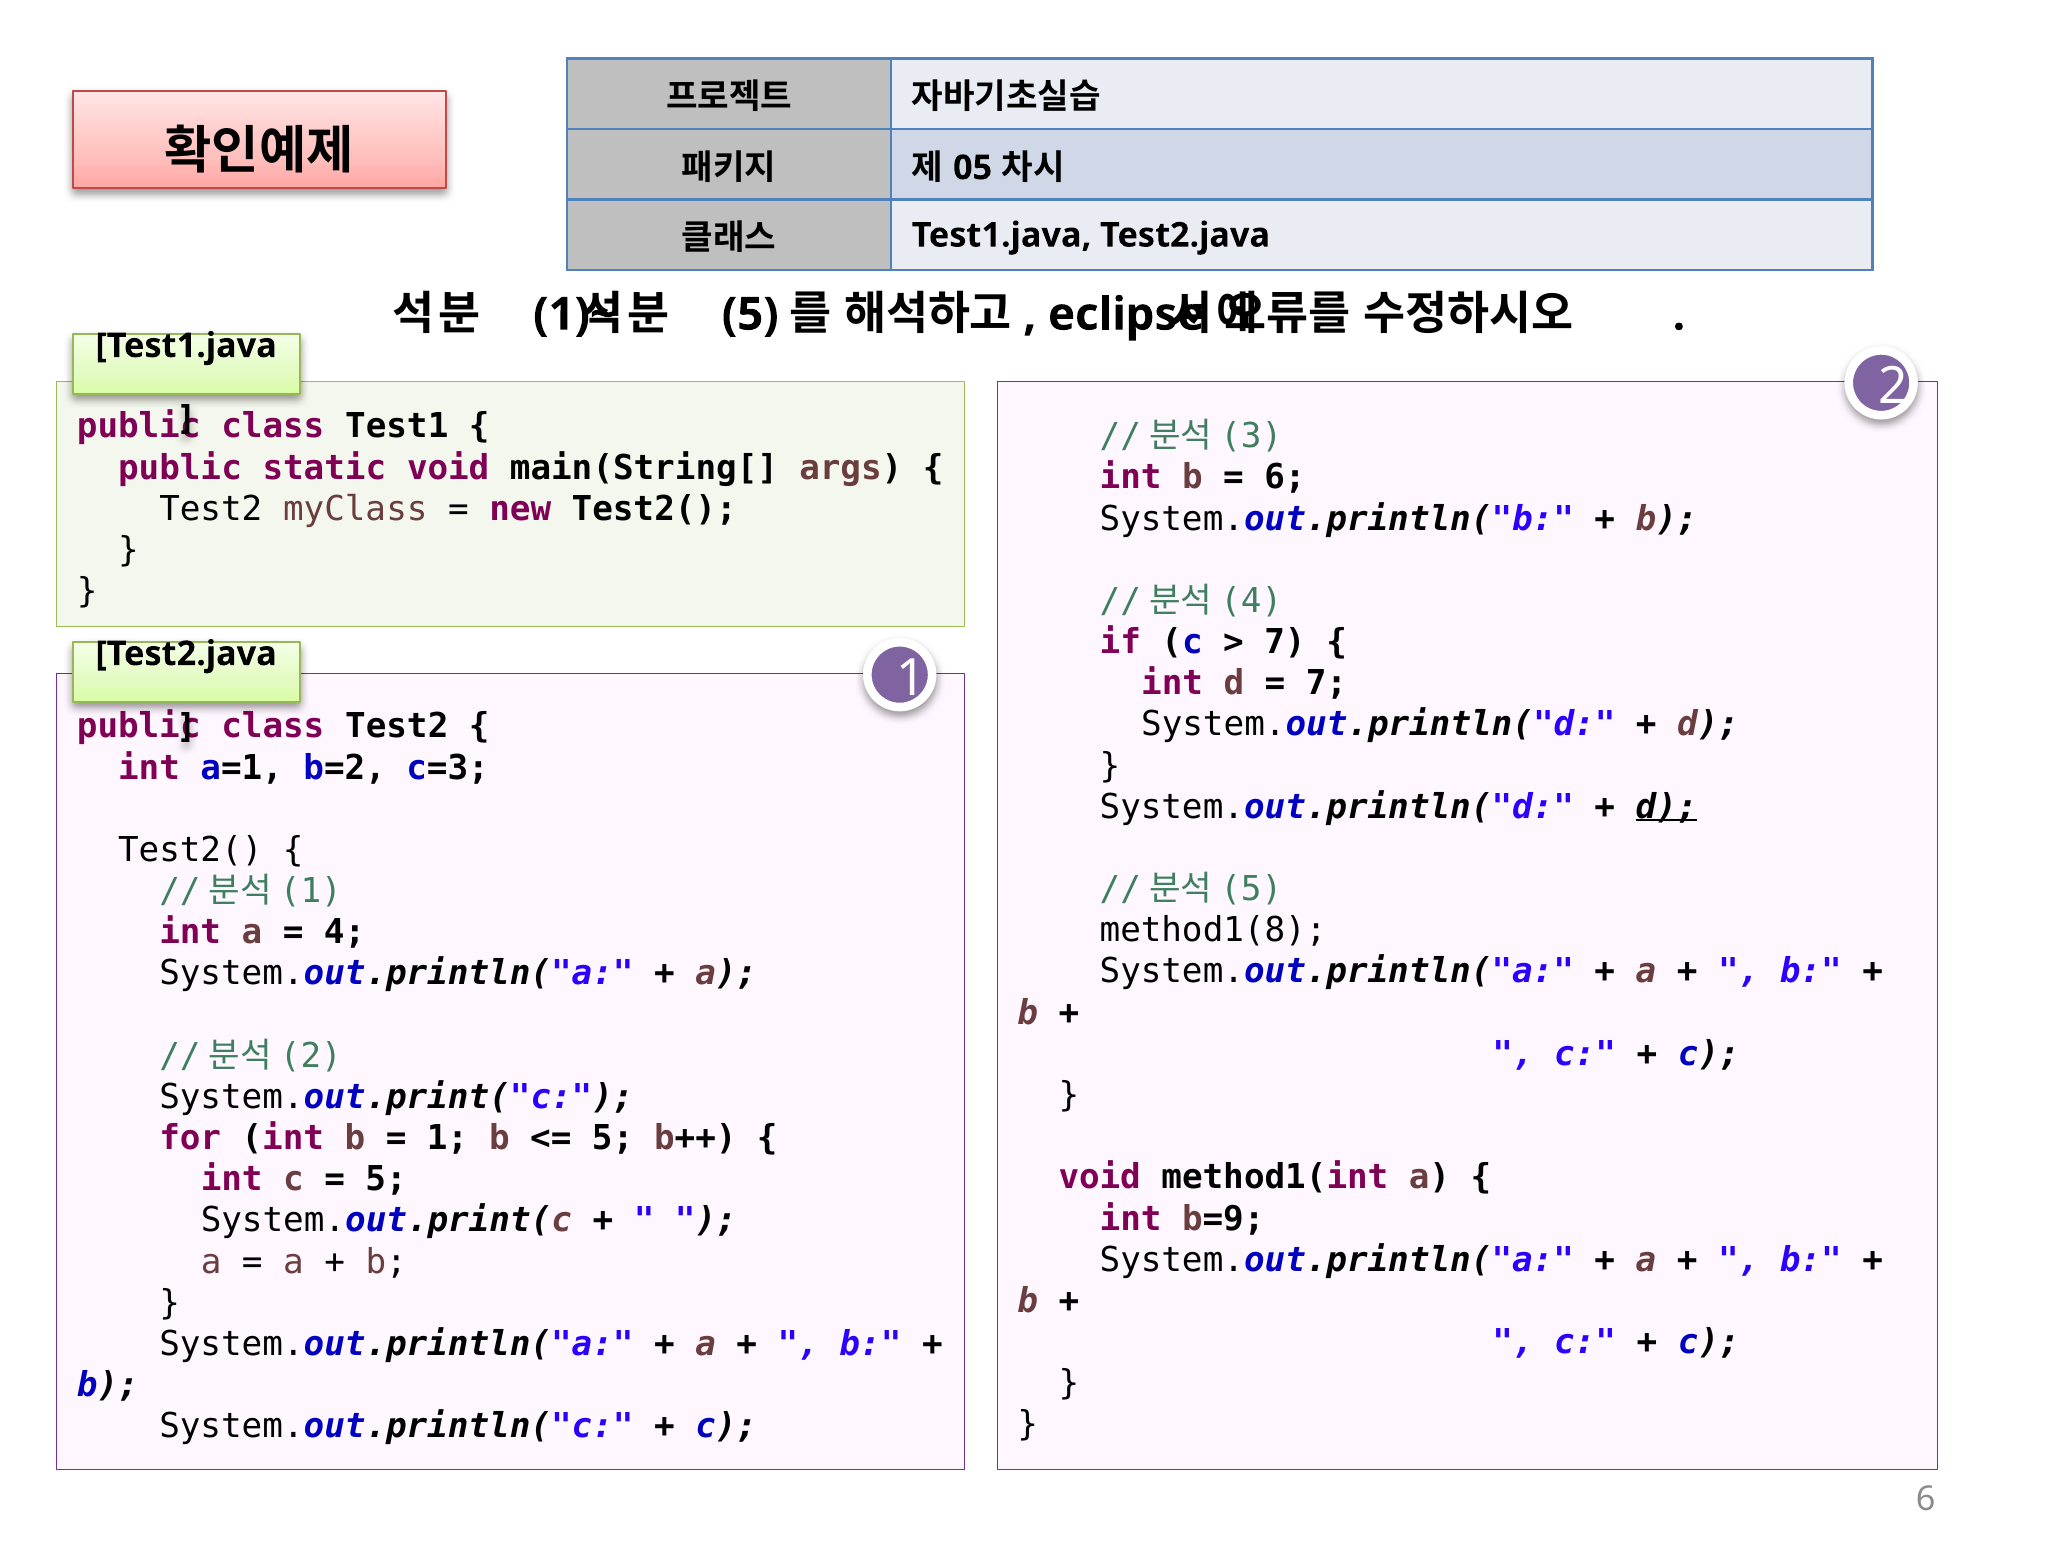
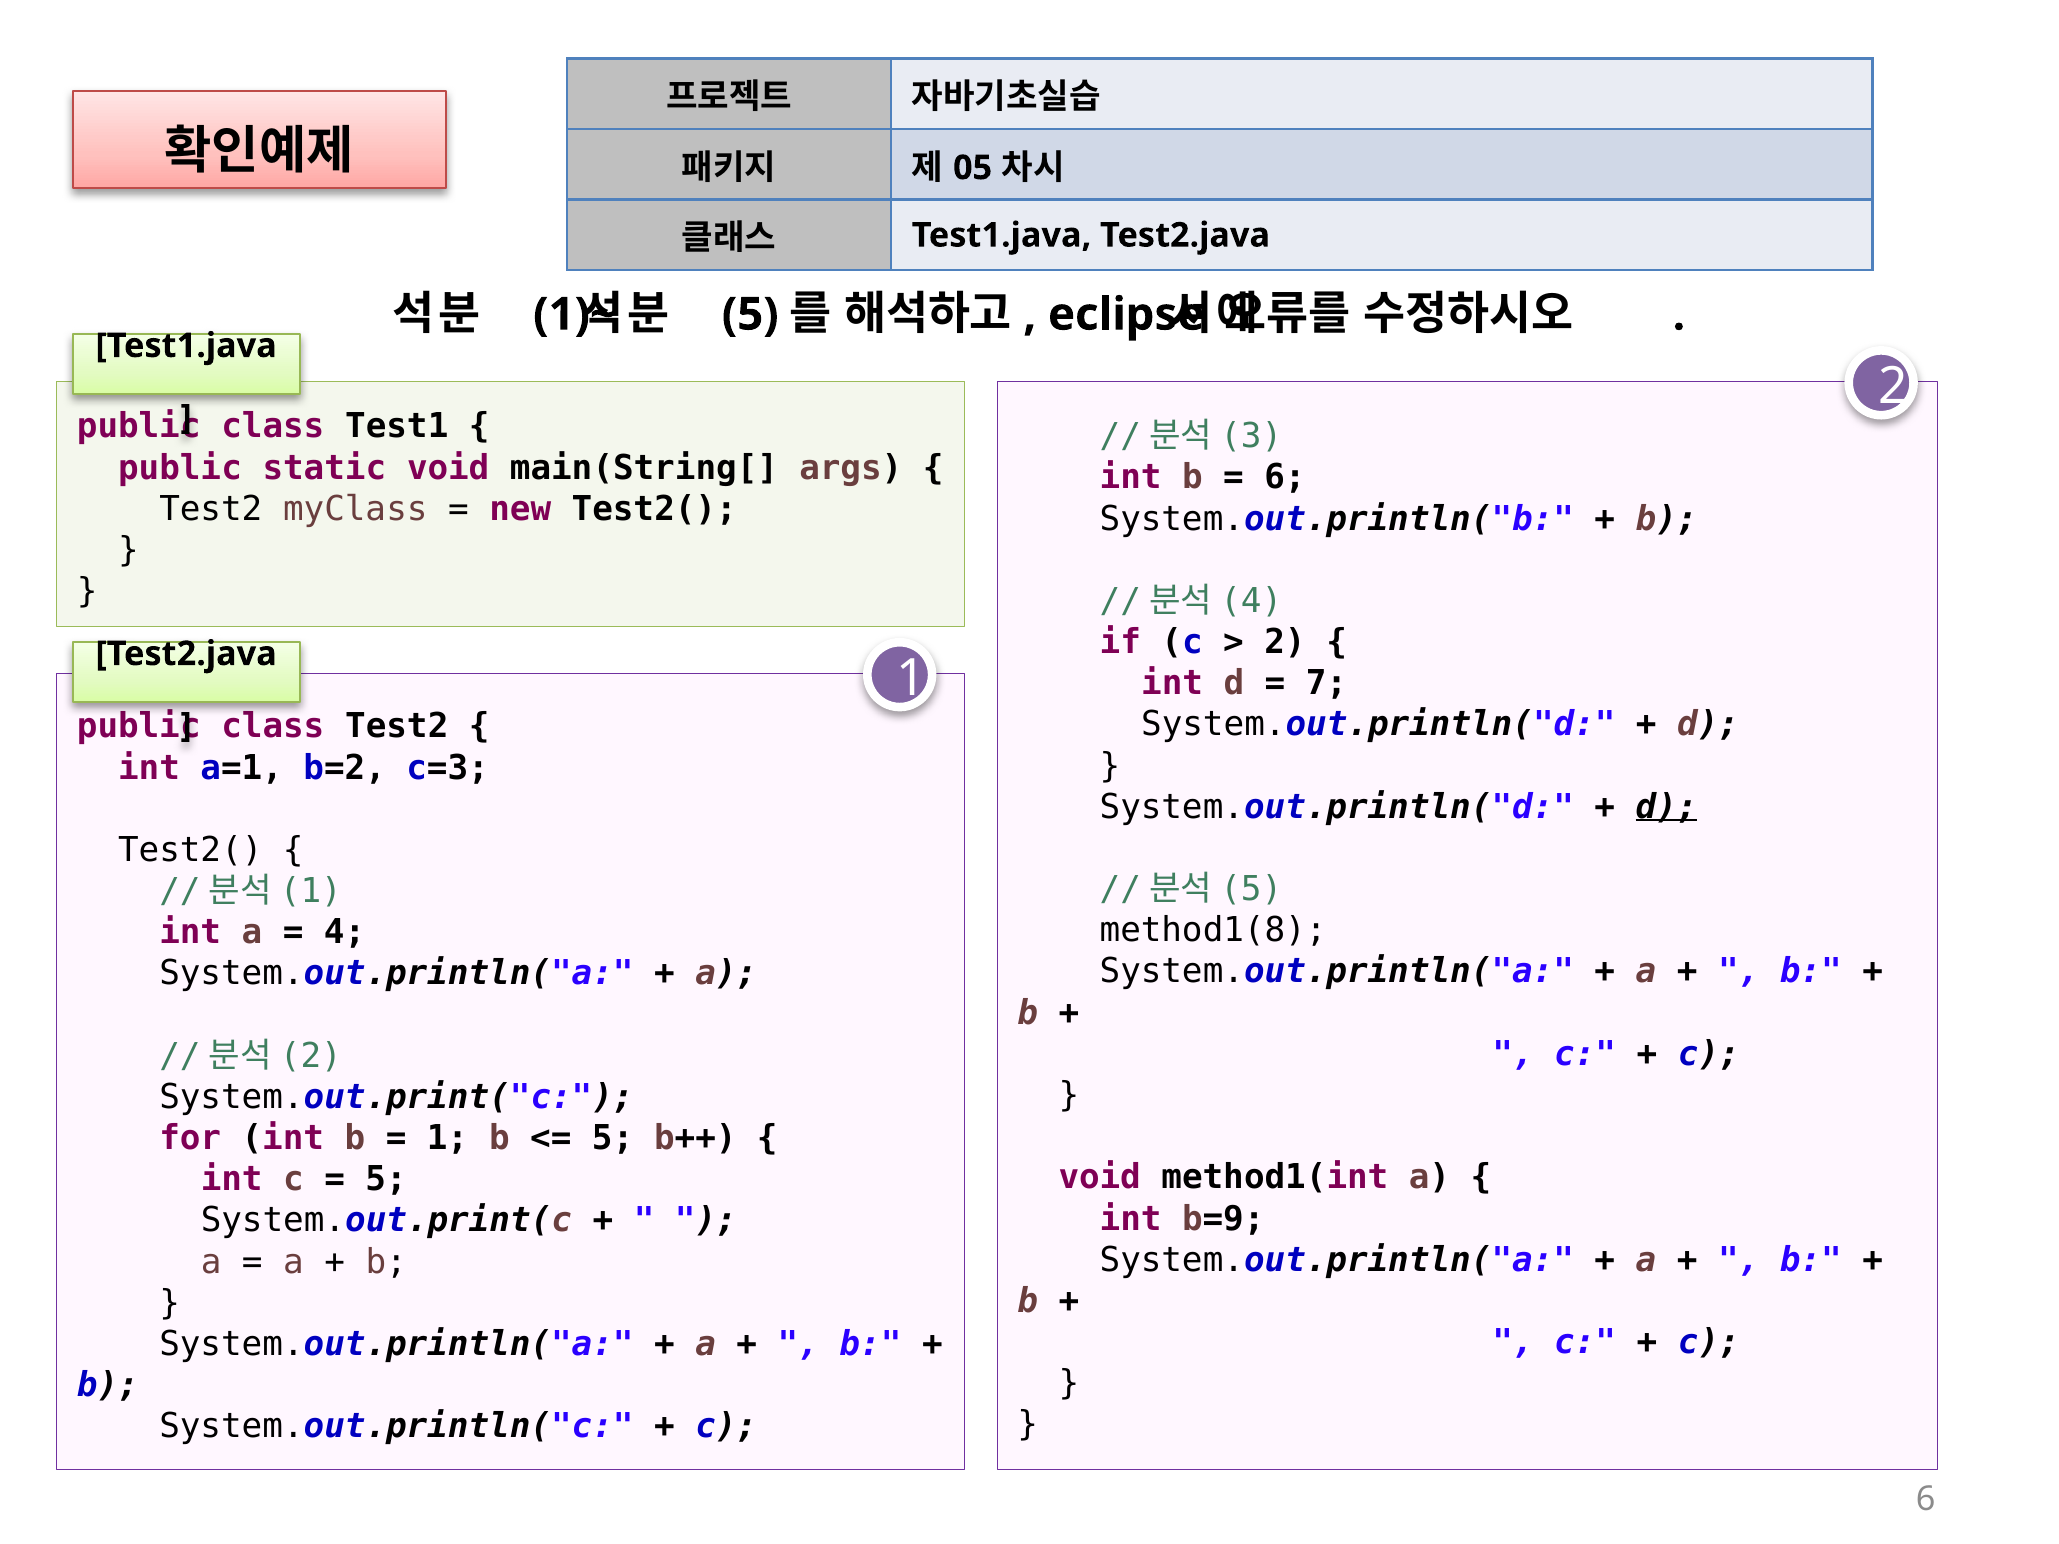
7 at (1285, 642): 7 -> 2
